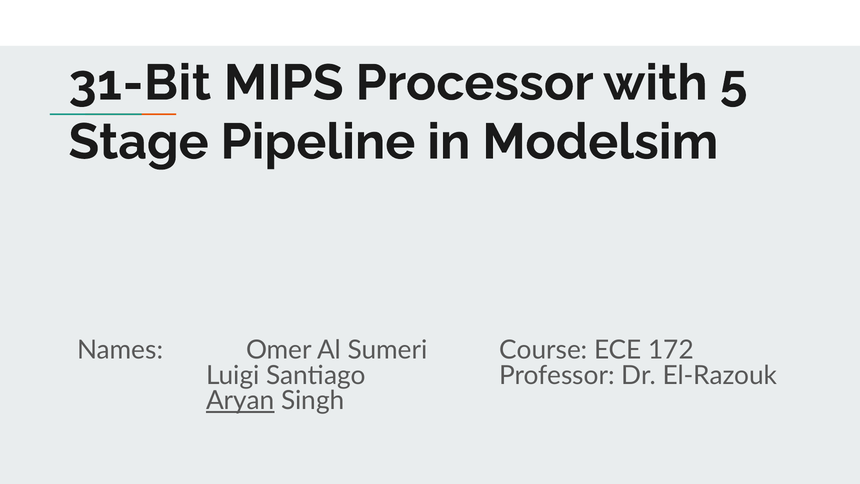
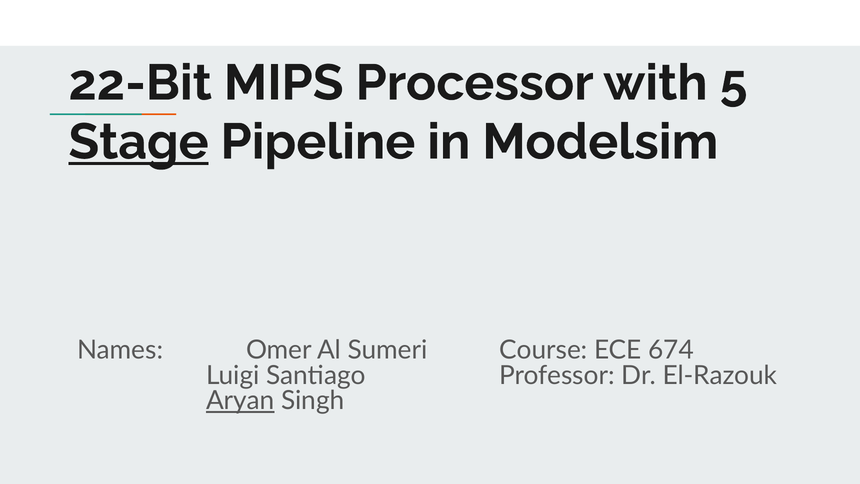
31-Bit: 31-Bit -> 22-Bit
Stage underline: none -> present
172: 172 -> 674
